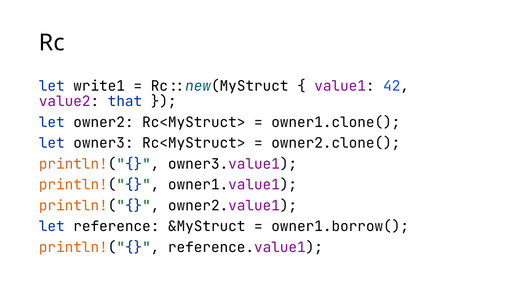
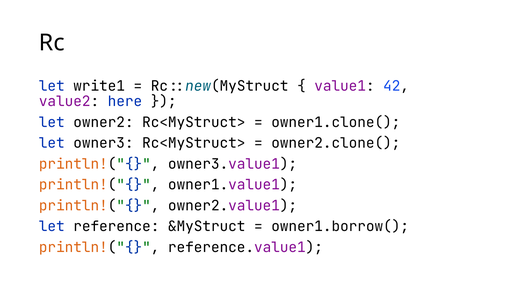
that: that -> here
